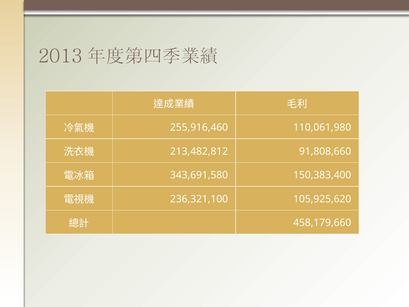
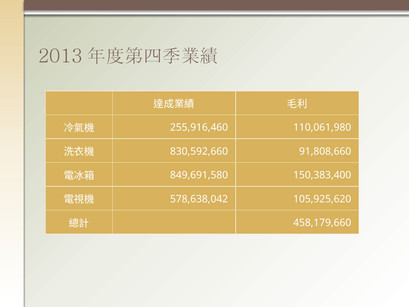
213,482,812: 213,482,812 -> 830,592,660
343,691,580: 343,691,580 -> 849,691,580
236,321,100: 236,321,100 -> 578,638,042
